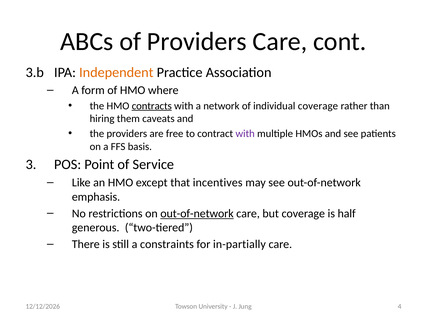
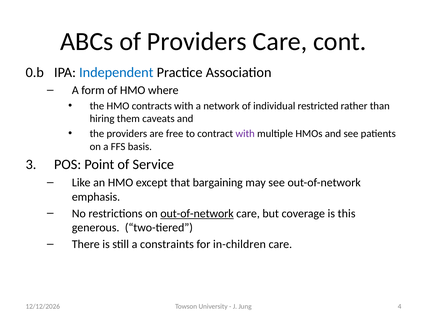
3.b: 3.b -> 0.b
Independent colour: orange -> blue
contracts underline: present -> none
individual coverage: coverage -> restricted
incentives: incentives -> bargaining
half: half -> this
in-partially: in-partially -> in-children
